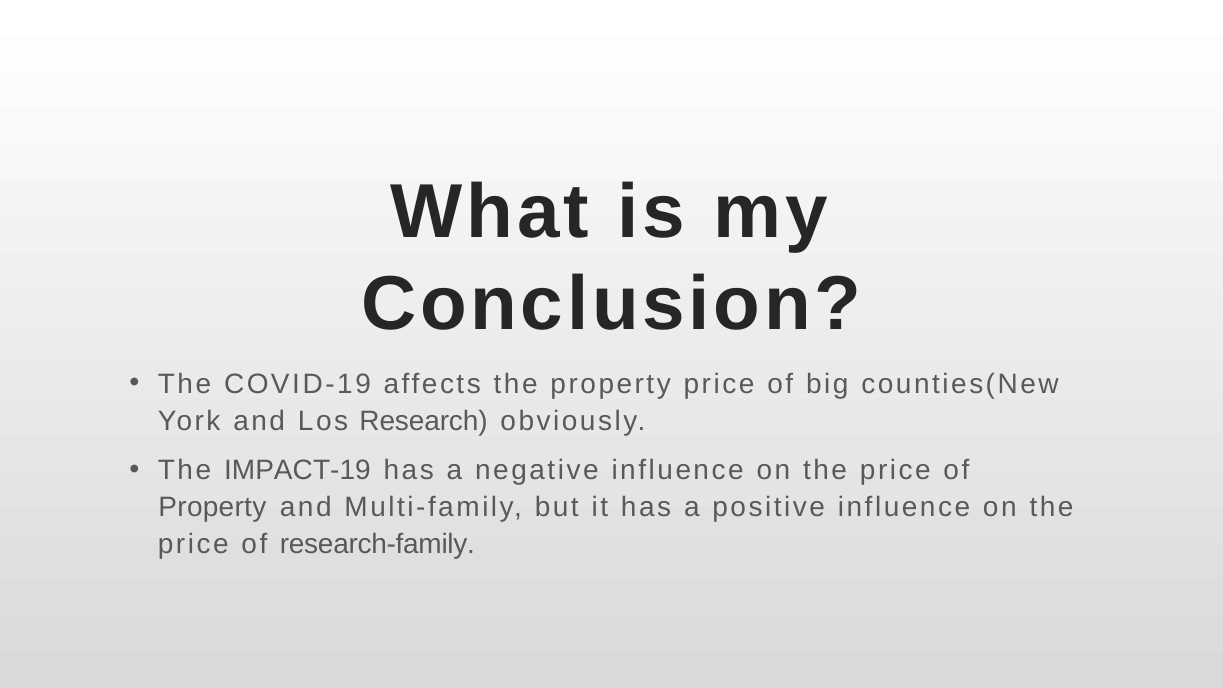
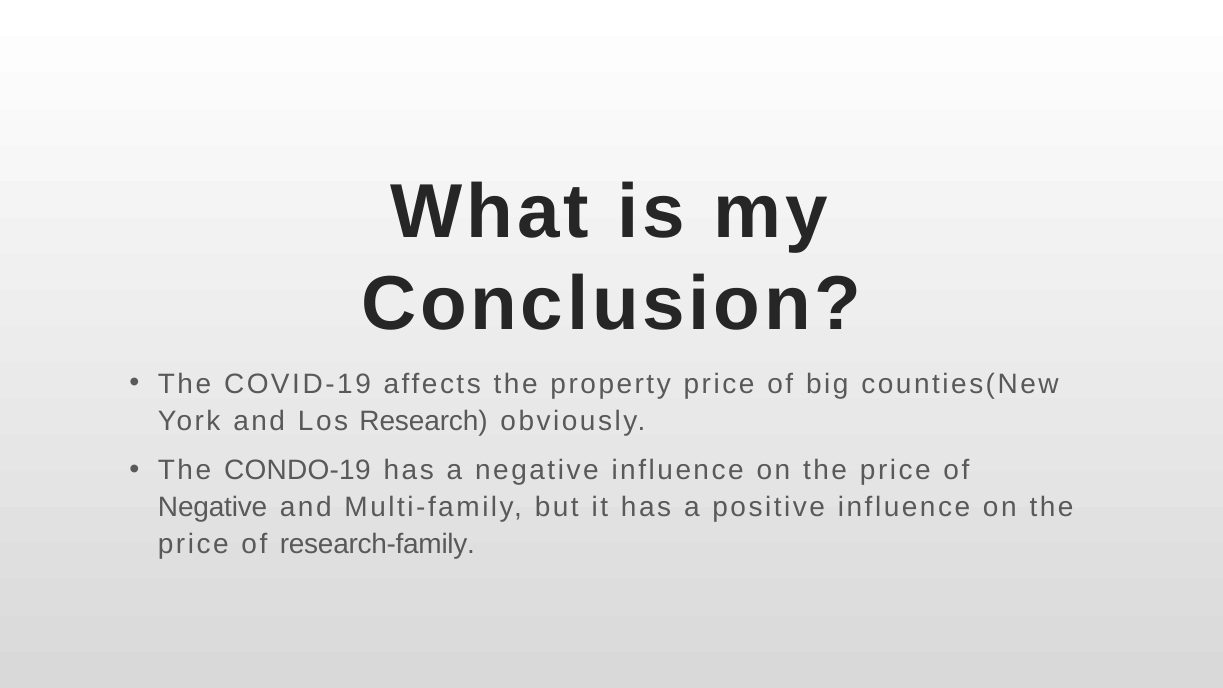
IMPACT-19: IMPACT-19 -> CONDO-19
Property at (212, 508): Property -> Negative
